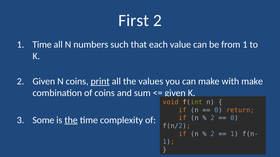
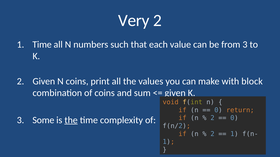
First: First -> Very
from 1: 1 -> 3
print underline: present -> none
with make: make -> block
